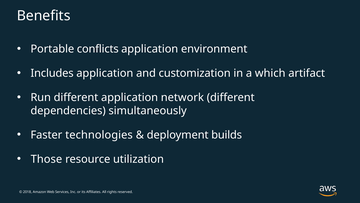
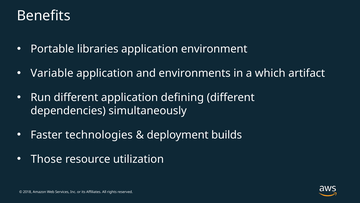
conflicts: conflicts -> libraries
Includes: Includes -> Variable
customization: customization -> environments
network: network -> defining
